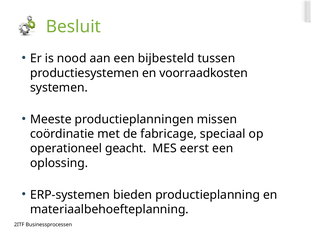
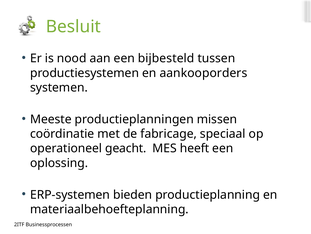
voorraadkosten: voorraadkosten -> aankooporders
eerst: eerst -> heeft
